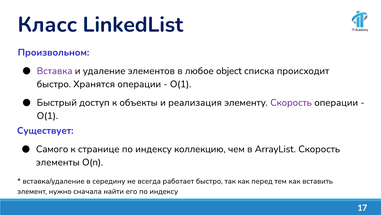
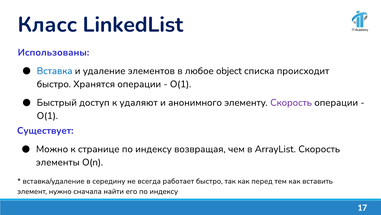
Произвольном: Произвольном -> Использованы
Вставка colour: purple -> blue
объекты: объекты -> удаляют
реализация: реализация -> анонимного
Самого: Самого -> Можно
коллекцию: коллекцию -> возвращая
